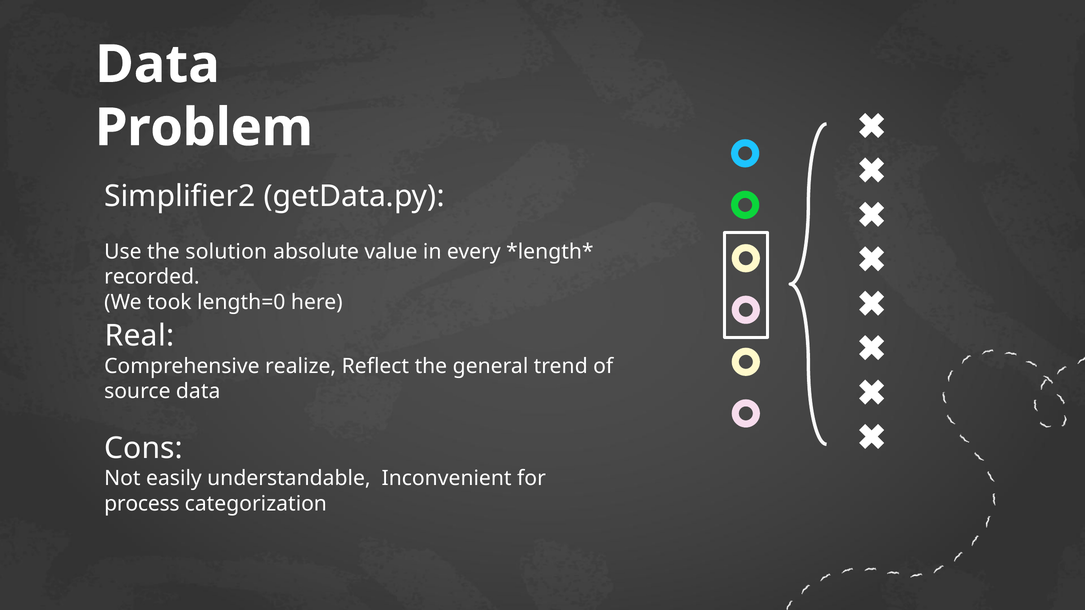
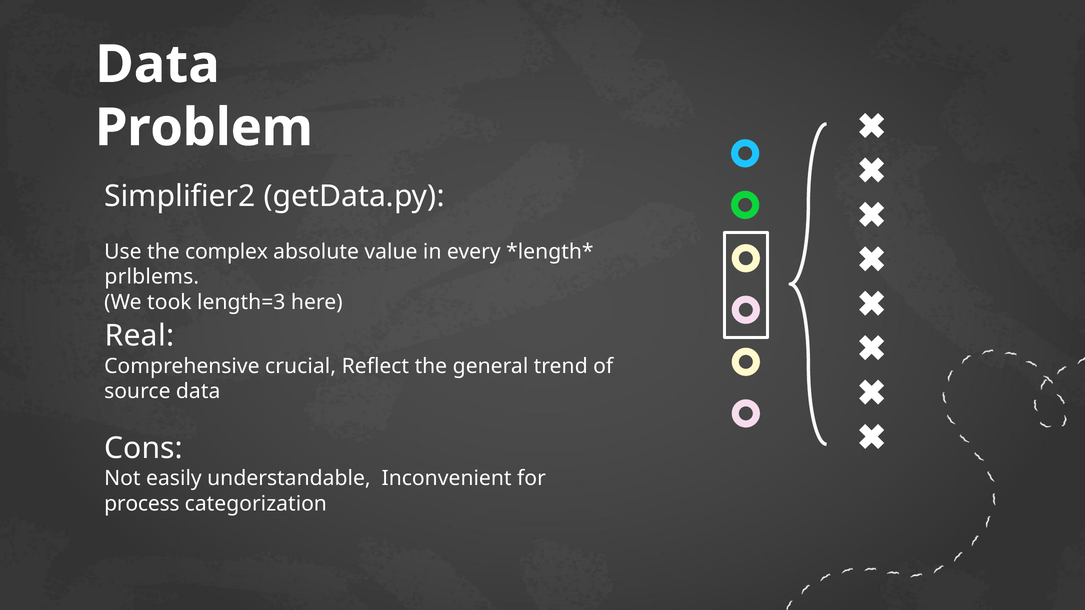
solution: solution -> complex
recorded: recorded -> prlblems
length=0: length=0 -> length=3
realize: realize -> crucial
